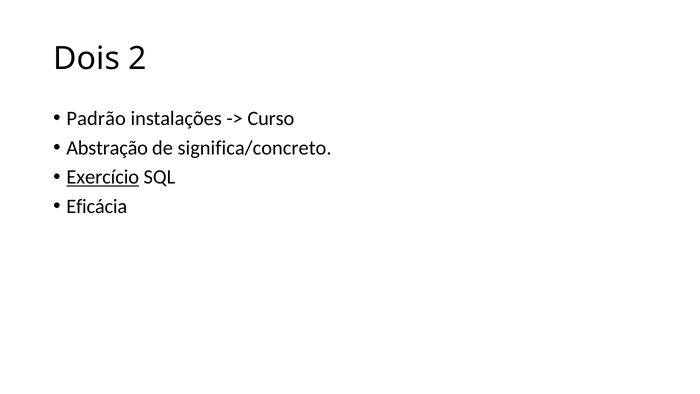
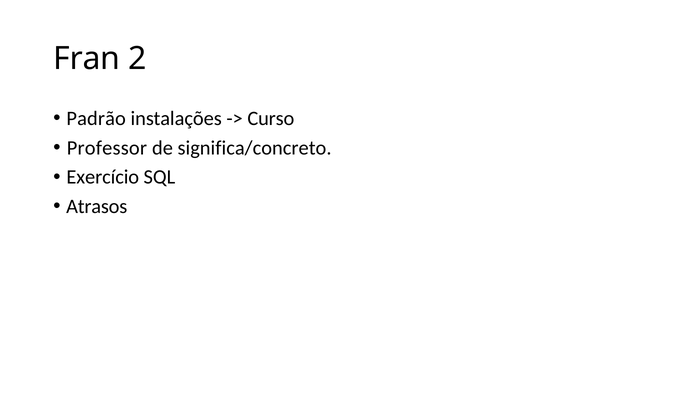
Dois: Dois -> Fran
Abstração: Abstração -> Professor
Exercício underline: present -> none
Eficácia: Eficácia -> Atrasos
